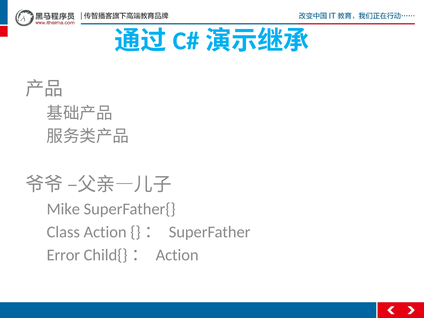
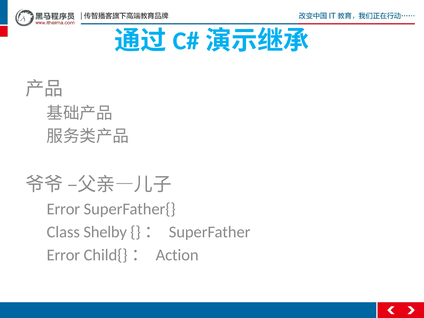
Mike at (63, 209): Mike -> Error
Class Action: Action -> Shelby
